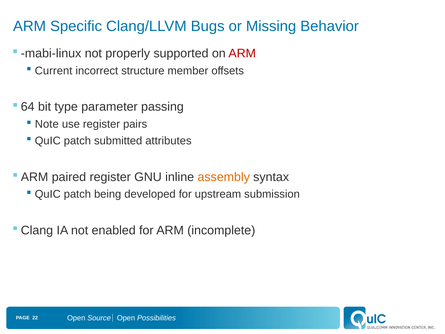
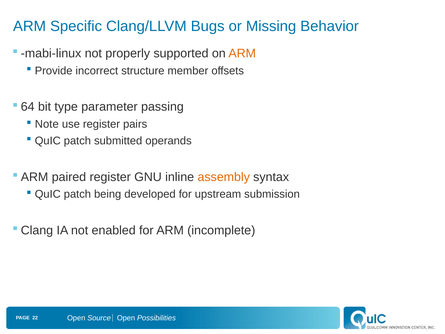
ARM at (242, 53) colour: red -> orange
Current: Current -> Provide
attributes: attributes -> operands
